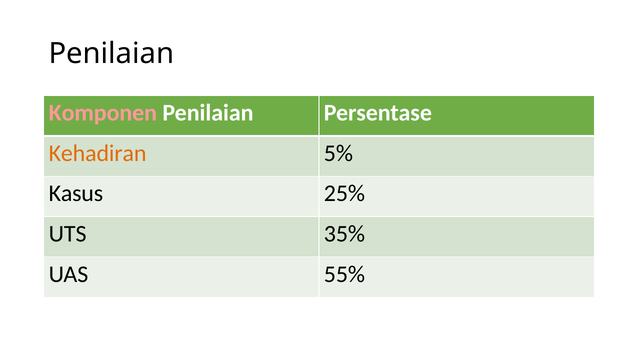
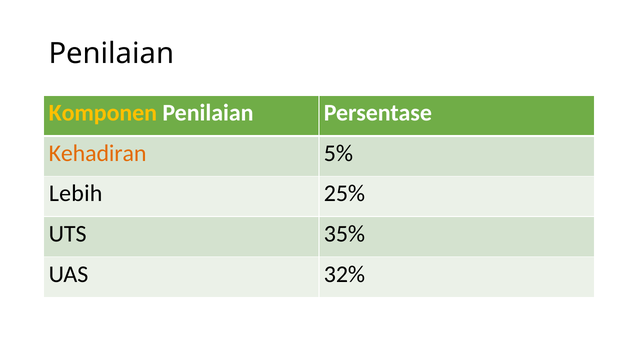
Komponen colour: pink -> yellow
Kasus: Kasus -> Lebih
55%: 55% -> 32%
